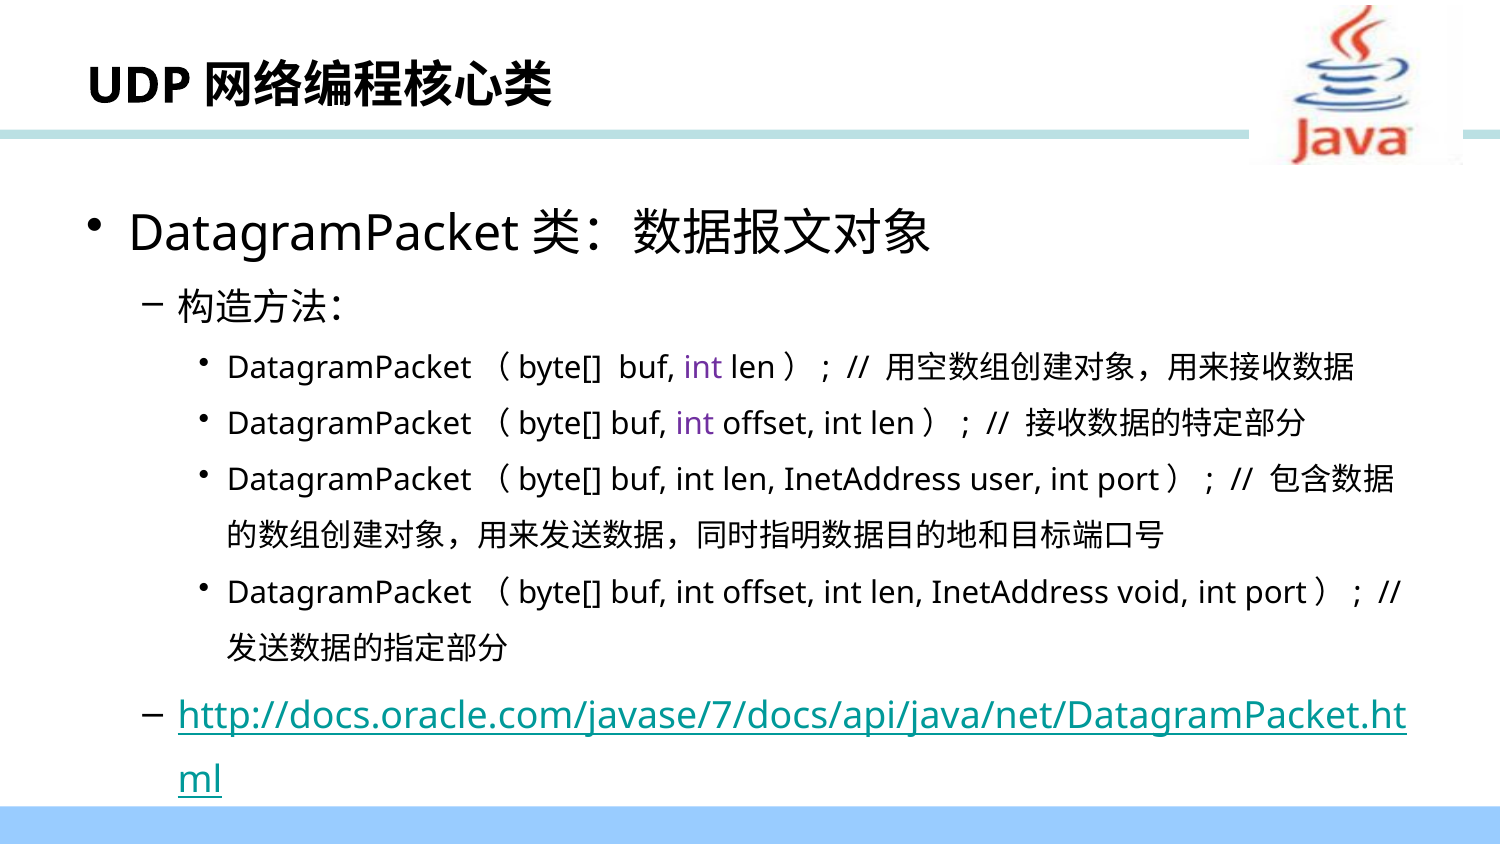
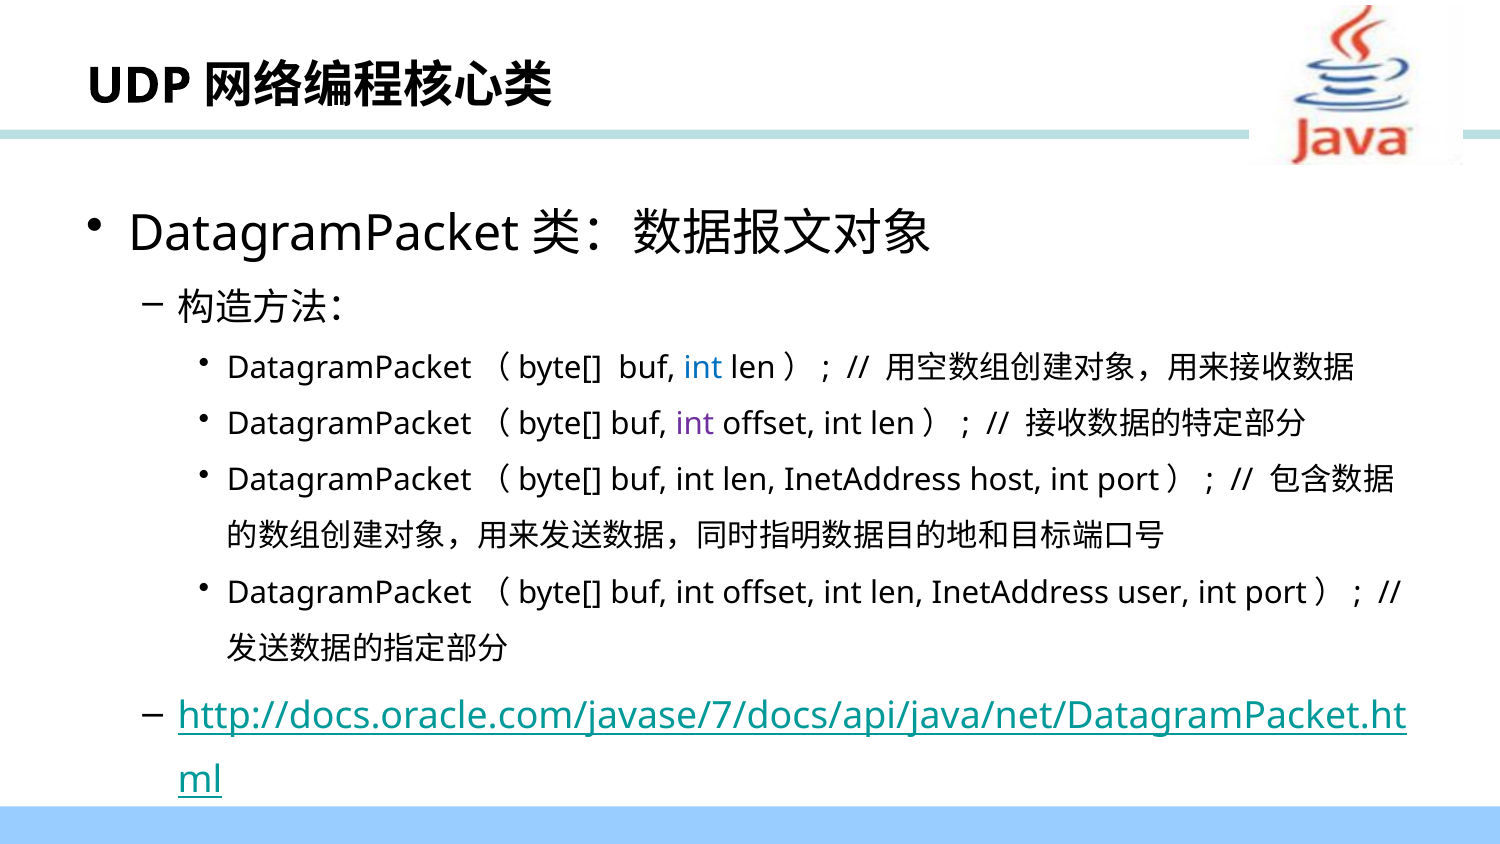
int at (703, 368) colour: purple -> blue
user: user -> host
void: void -> user
